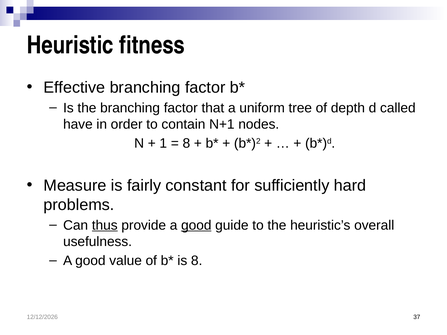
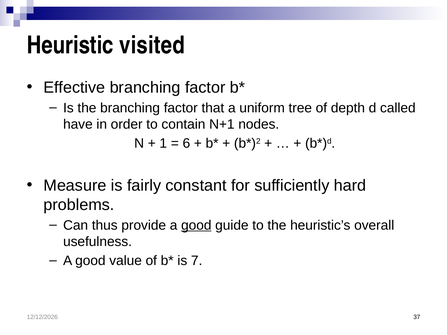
fitness: fitness -> visited
8 at (186, 143): 8 -> 6
thus underline: present -> none
is 8: 8 -> 7
